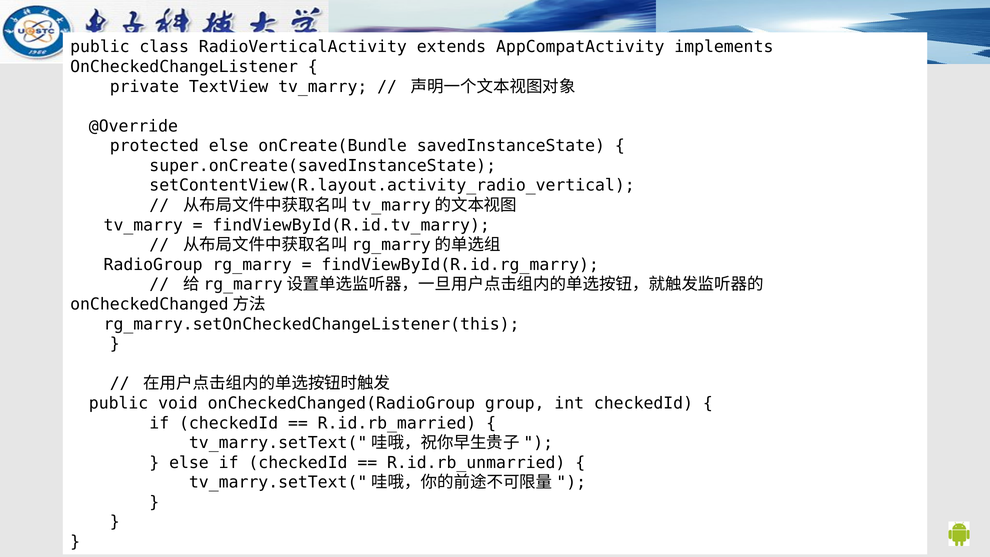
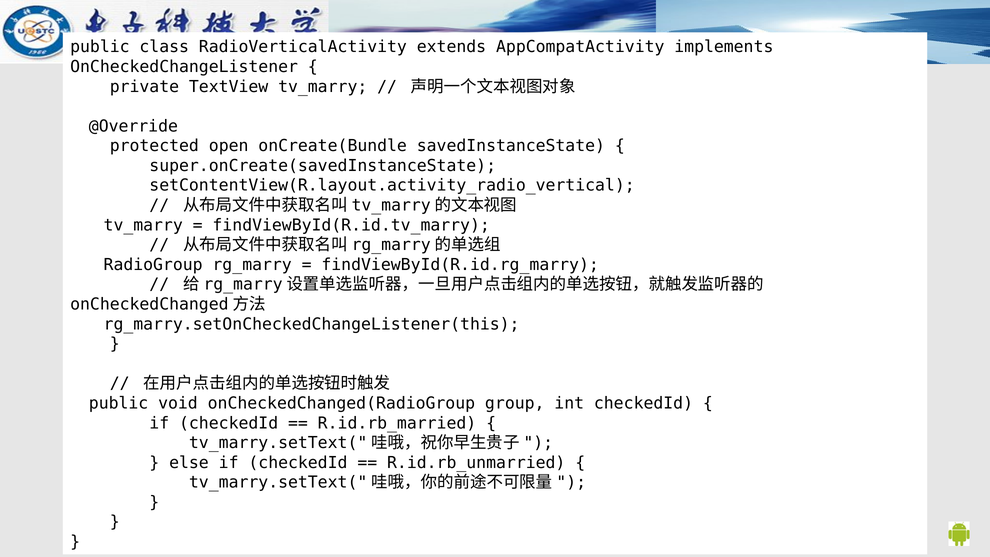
protected else: else -> open
